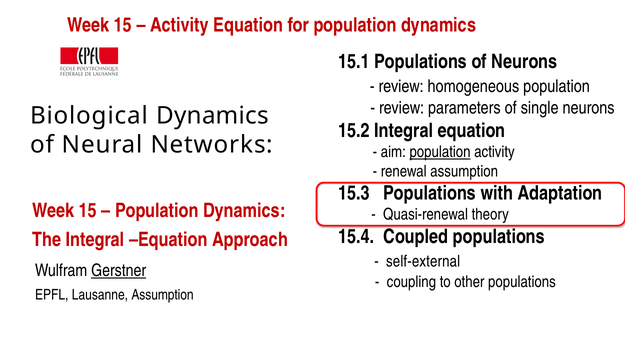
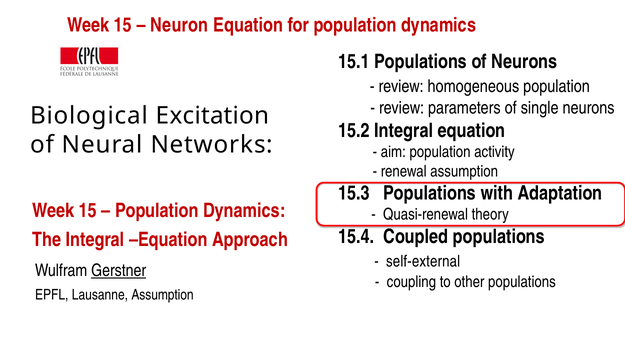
Activity at (180, 25): Activity -> Neuron
Biological Dynamics: Dynamics -> Excitation
population at (440, 152) underline: present -> none
